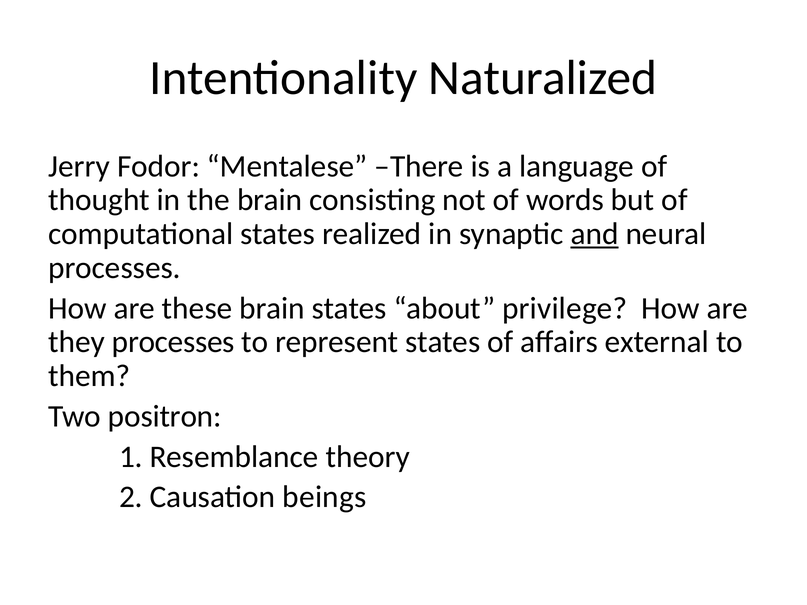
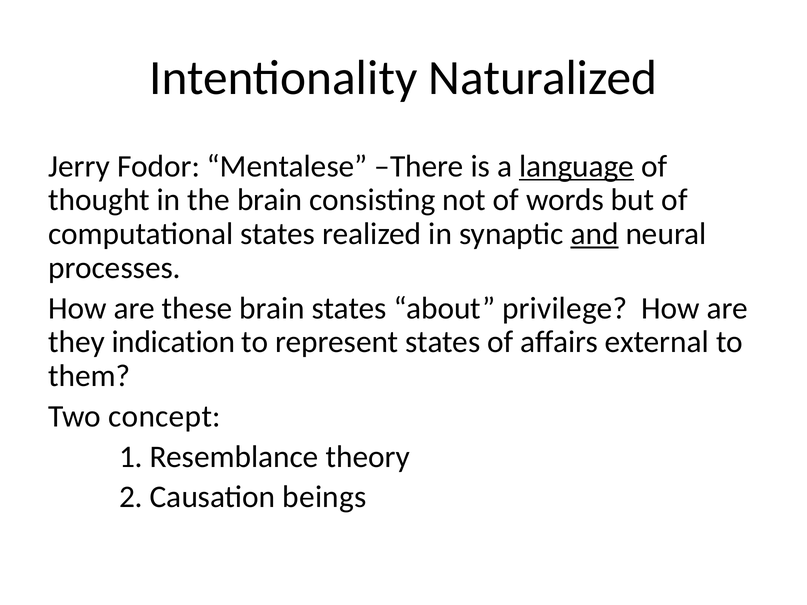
language underline: none -> present
they processes: processes -> indication
positron: positron -> concept
